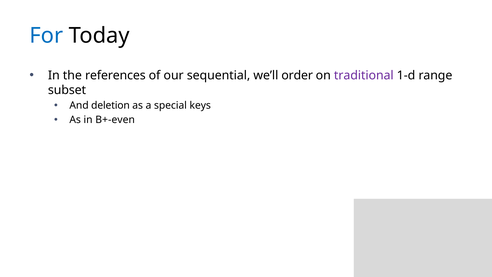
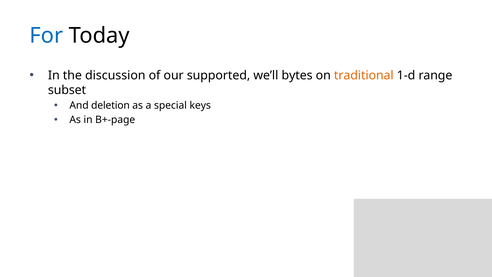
references: references -> discussion
sequential: sequential -> supported
order: order -> bytes
traditional colour: purple -> orange
B+-even: B+-even -> B+-page
